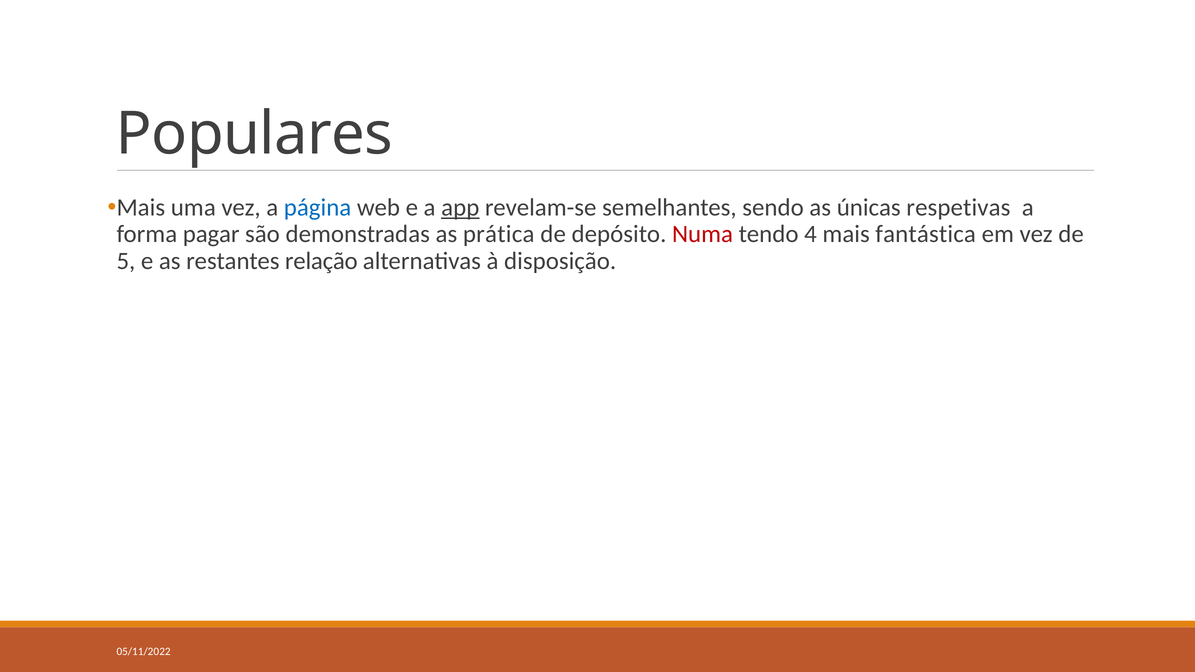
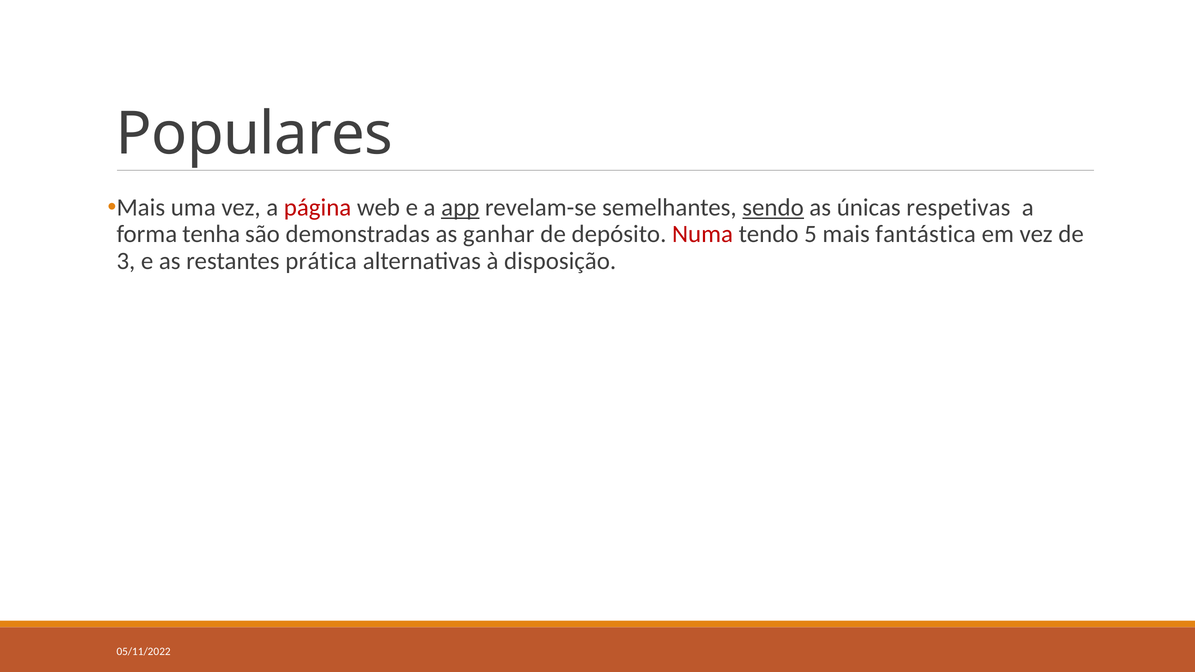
página colour: blue -> red
sendo underline: none -> present
pagar: pagar -> tenha
prática: prática -> ganhar
4: 4 -> 5
5: 5 -> 3
relação: relação -> prática
